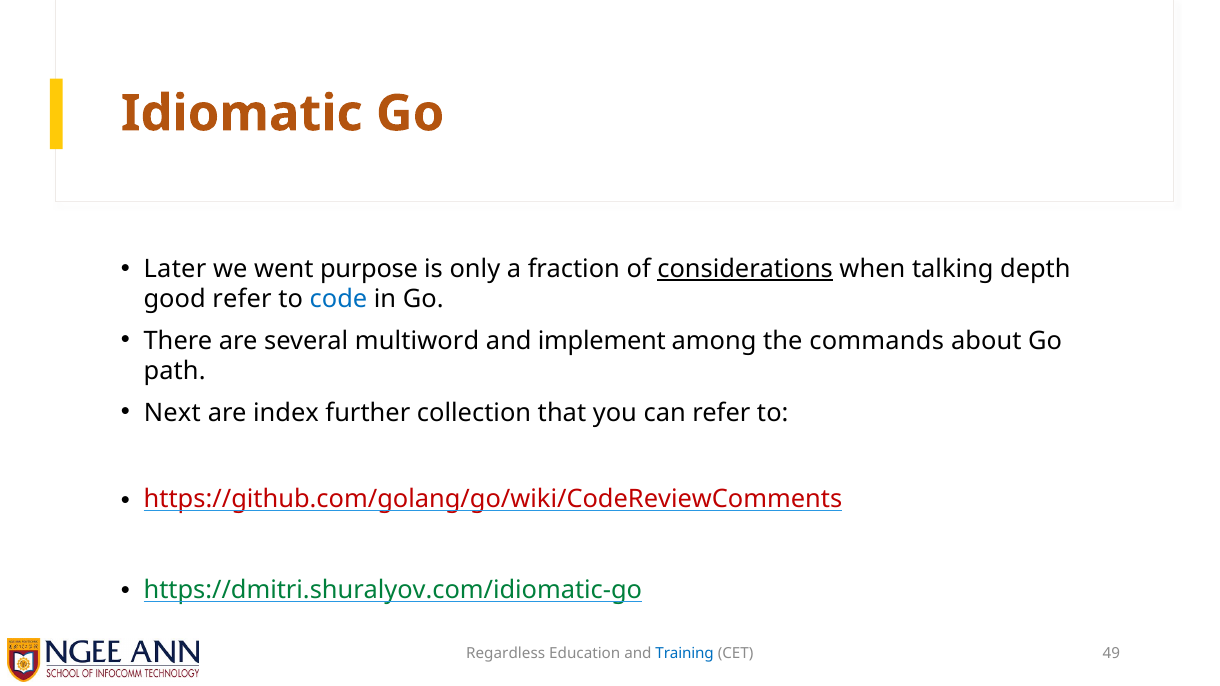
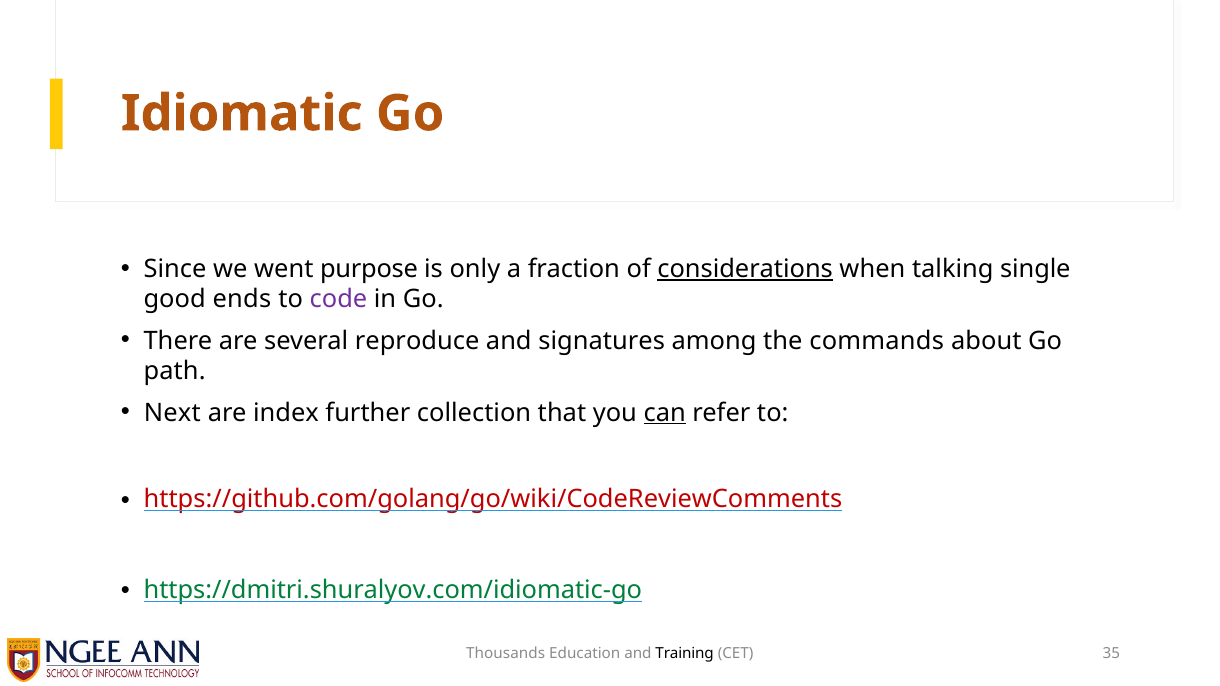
Later: Later -> Since
depth: depth -> single
good refer: refer -> ends
code colour: blue -> purple
multiword: multiword -> reproduce
implement: implement -> signatures
can underline: none -> present
Regardless: Regardless -> Thousands
Training colour: blue -> black
49: 49 -> 35
